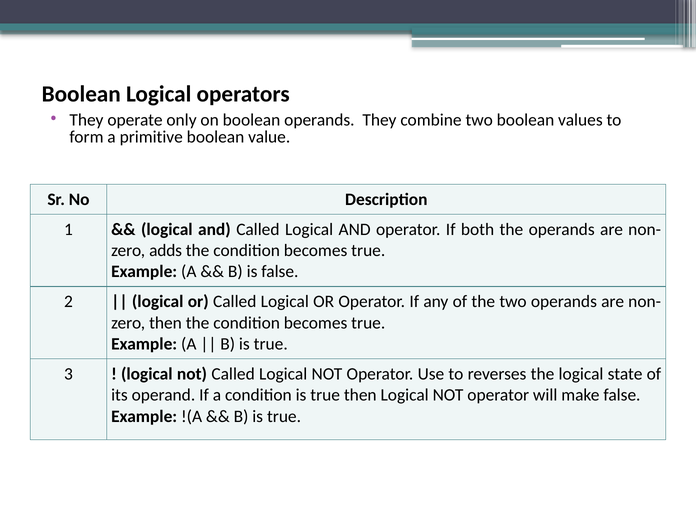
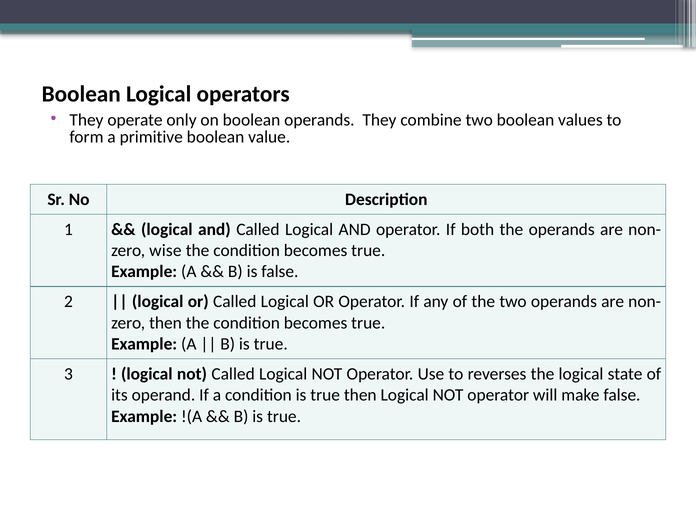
adds: adds -> wise
